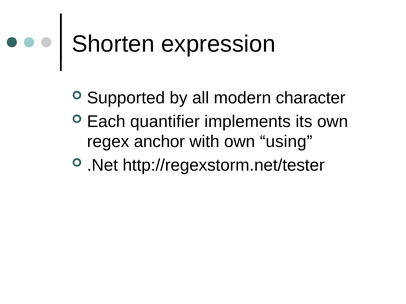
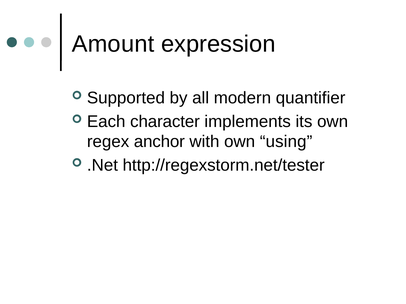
Shorten: Shorten -> Amount
character: character -> quantifier
quantifier: quantifier -> character
